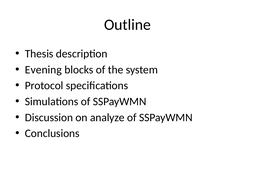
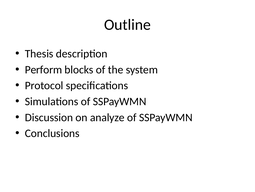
Evening: Evening -> Perform
